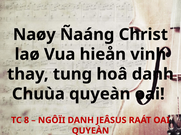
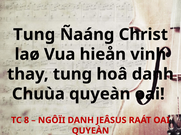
Naøy at (34, 35): Naøy -> Tung
